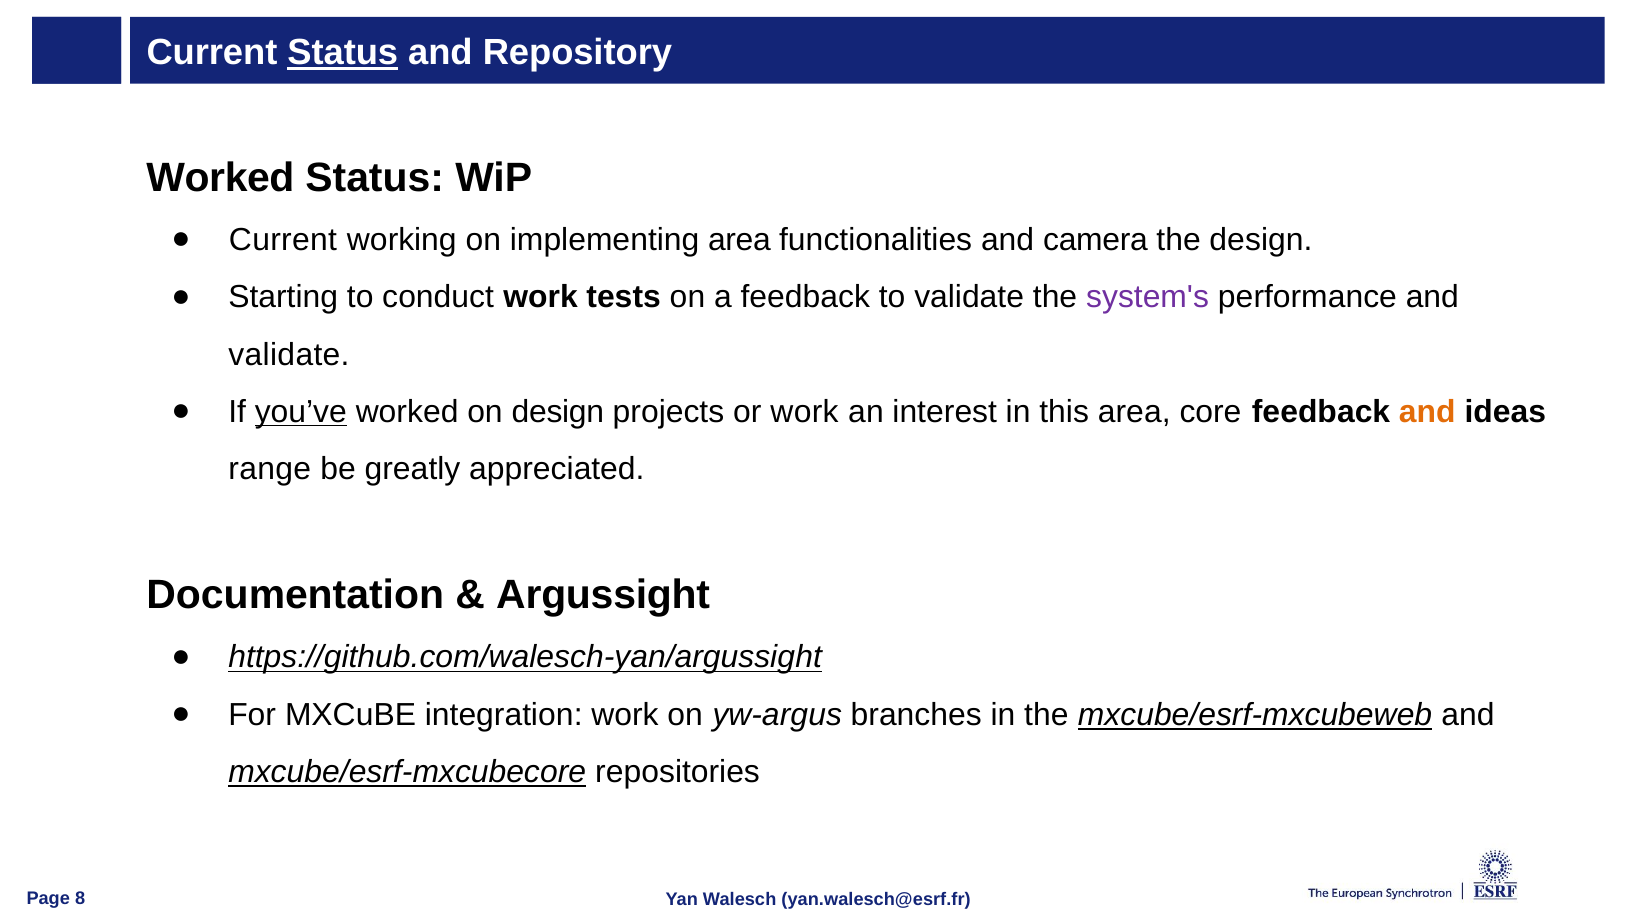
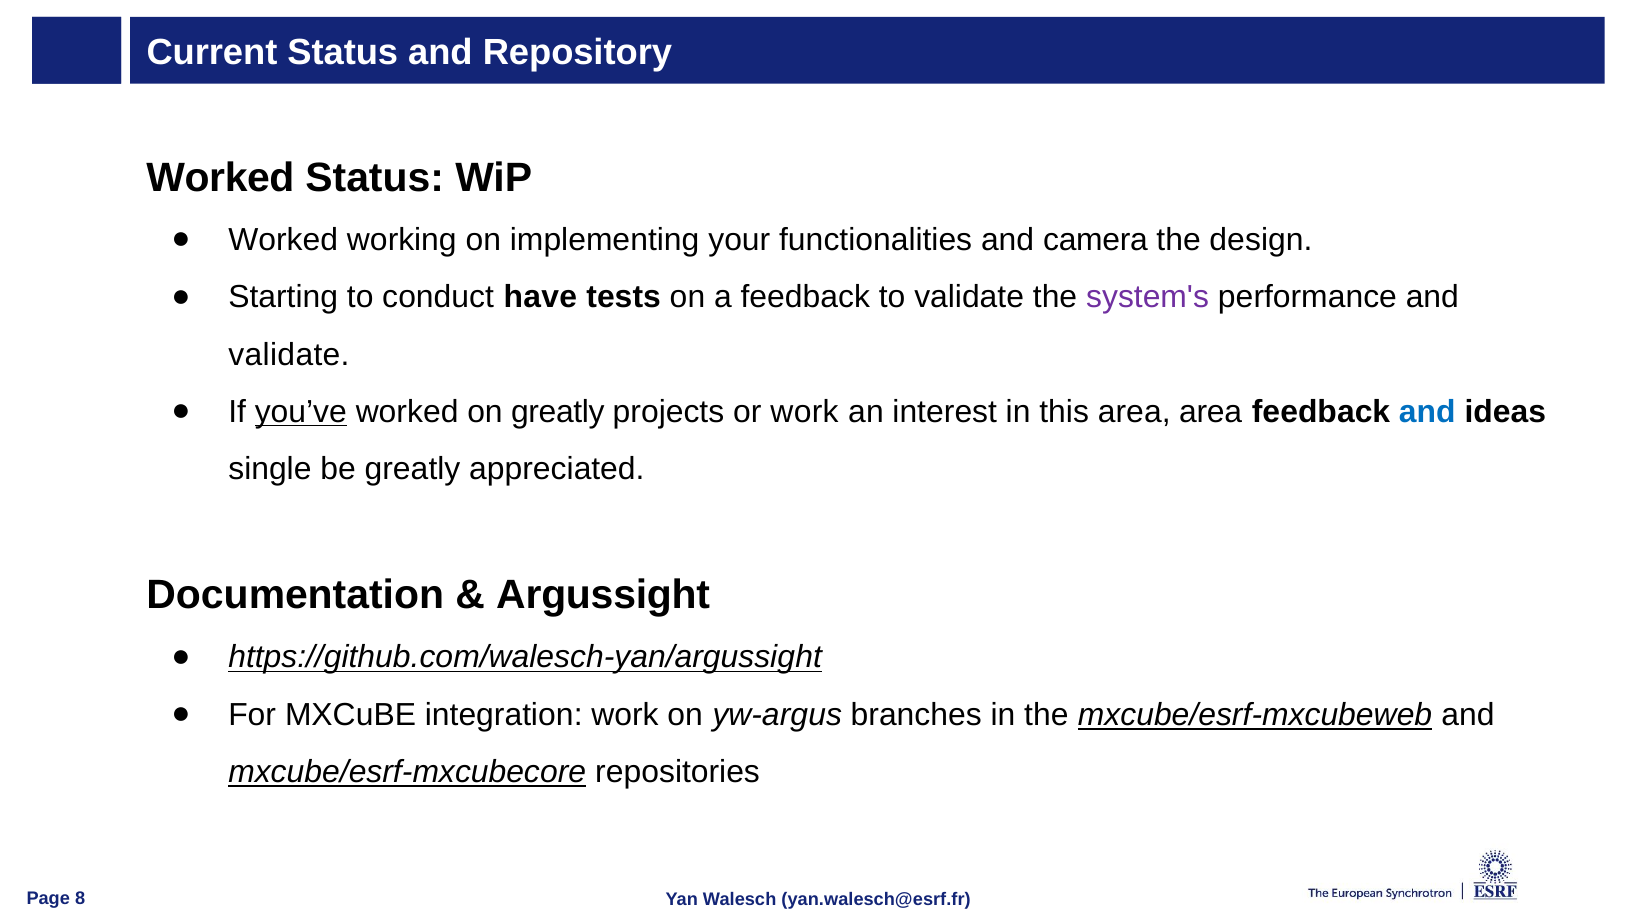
Status at (343, 53) underline: present -> none
Current at (283, 240): Current -> Worked
implementing area: area -> your
conduct work: work -> have
on design: design -> greatly
area core: core -> area
and at (1427, 412) colour: orange -> blue
range: range -> single
